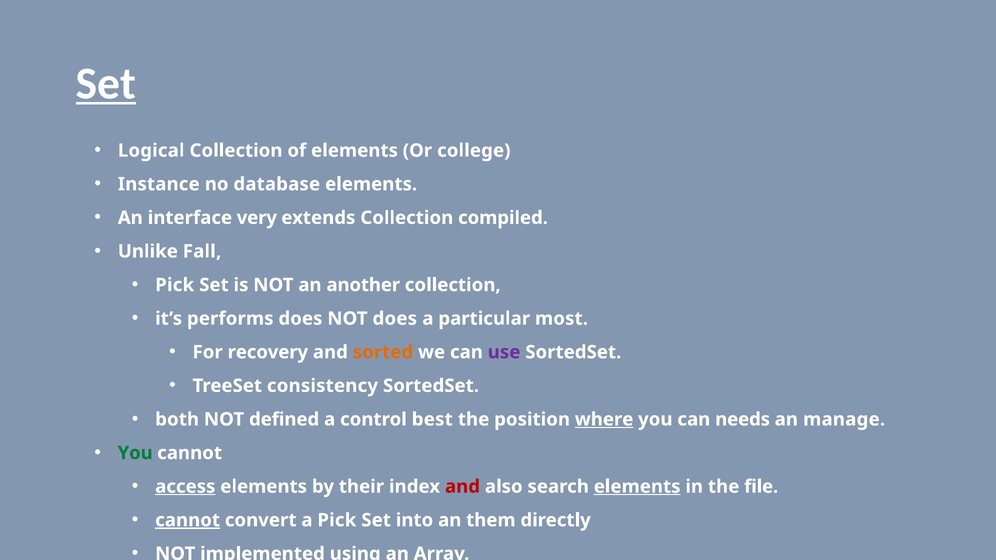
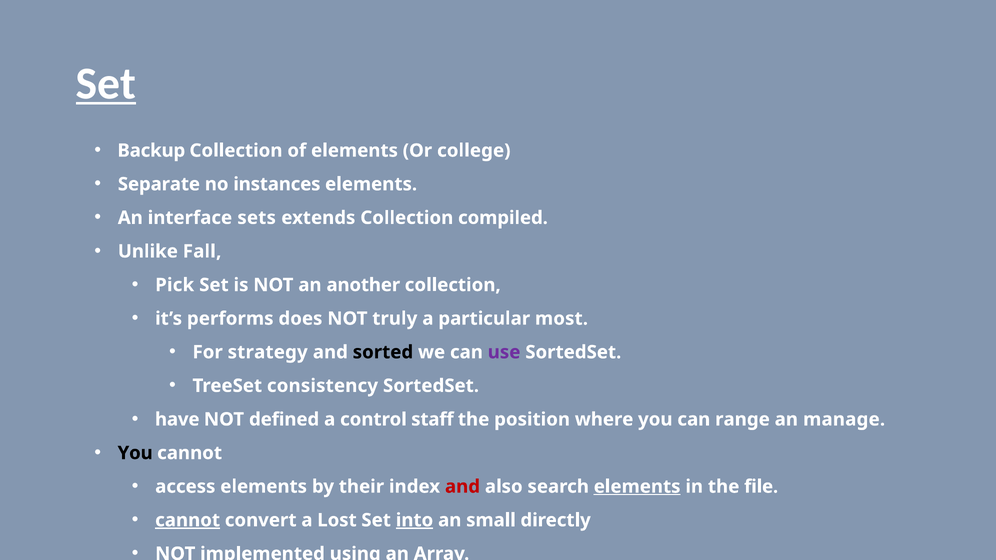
Logical: Logical -> Backup
Instance: Instance -> Separate
database: database -> instances
very: very -> sets
NOT does: does -> truly
recovery: recovery -> strategy
sorted colour: orange -> black
both: both -> have
best: best -> staff
where underline: present -> none
needs: needs -> range
You at (135, 453) colour: green -> black
access underline: present -> none
a Pick: Pick -> Lost
into underline: none -> present
them: them -> small
